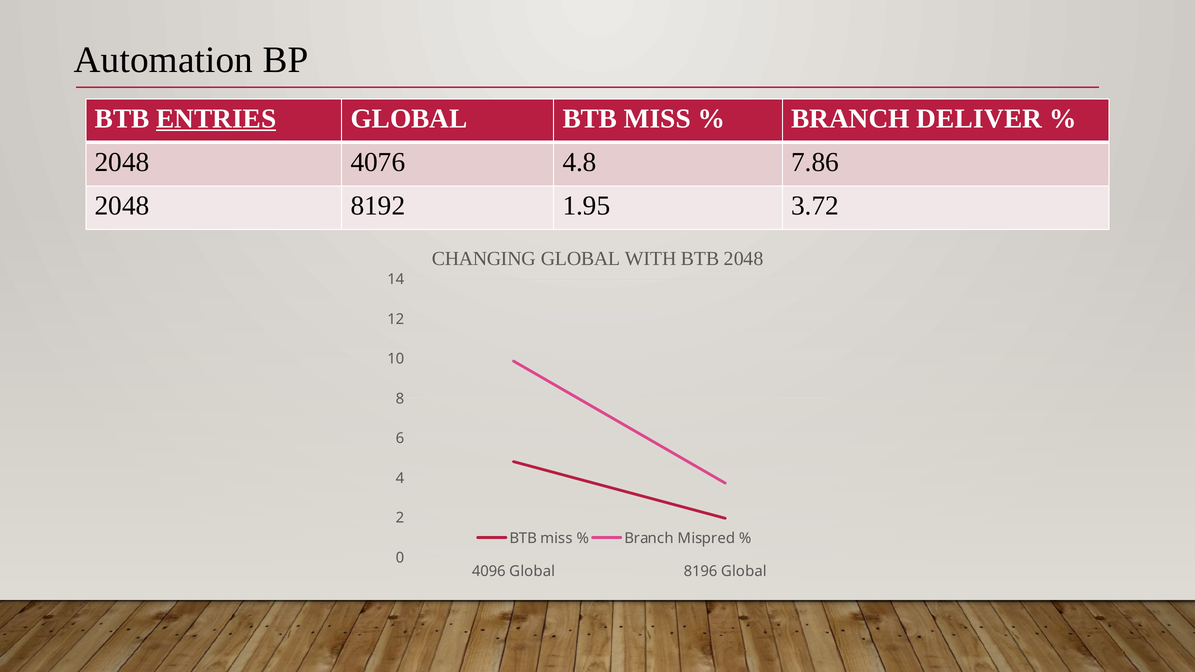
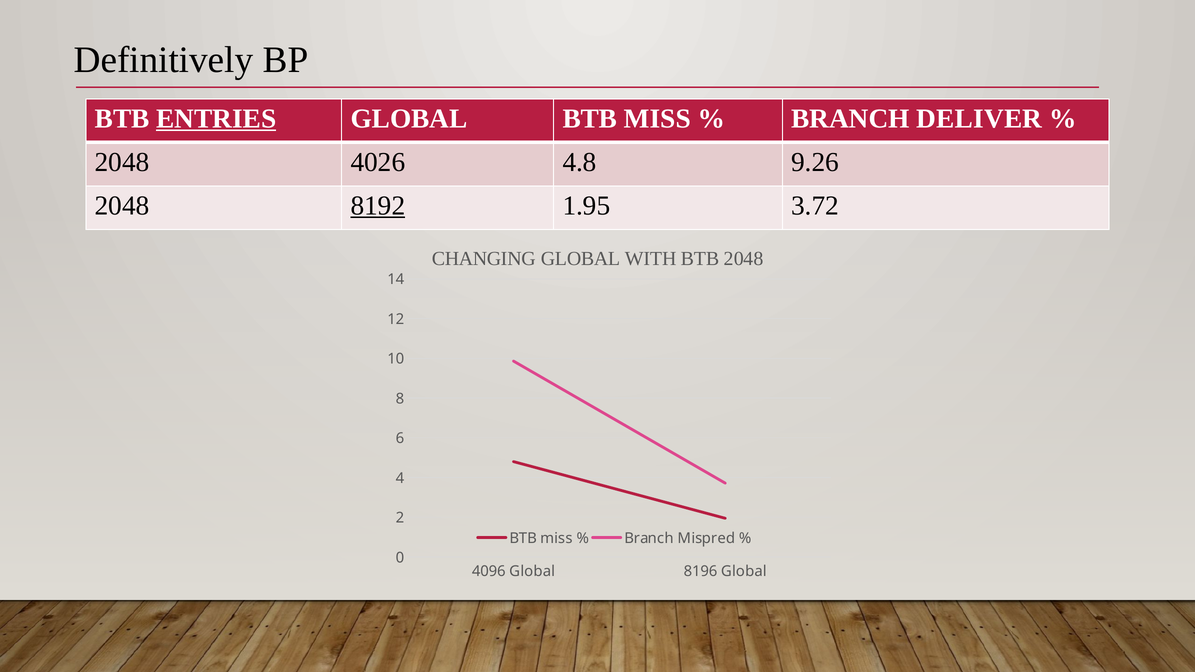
Automation: Automation -> Definitively
4076: 4076 -> 4026
7.86: 7.86 -> 9.26
8192 underline: none -> present
